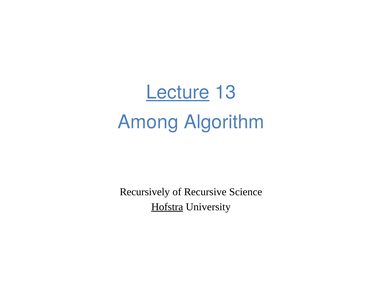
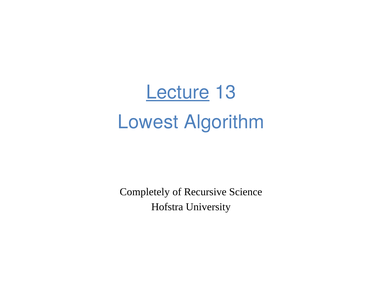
Among: Among -> Lowest
Recursively: Recursively -> Completely
Hofstra underline: present -> none
